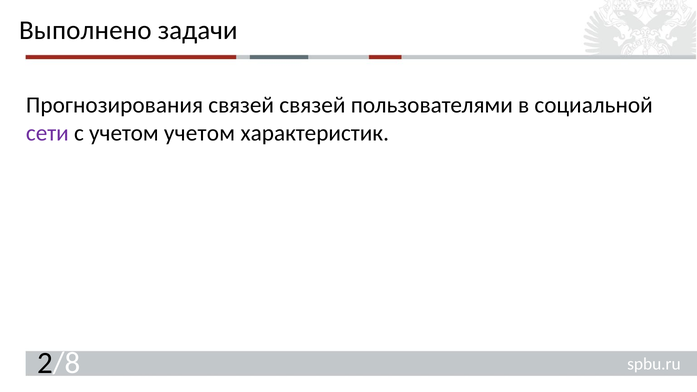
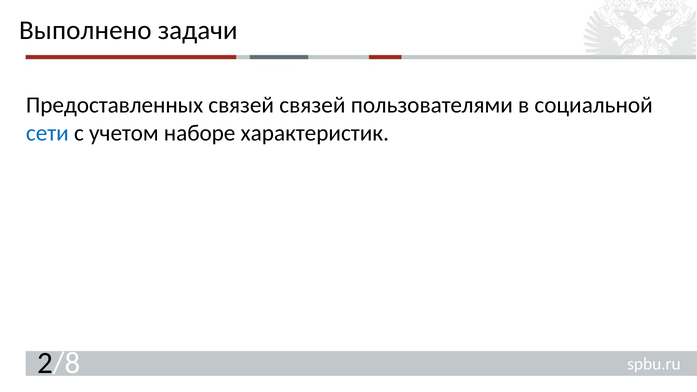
Прогнозирования: Прогнозирования -> Предоставленных
сети colour: purple -> blue
учетом учетом: учетом -> наборе
